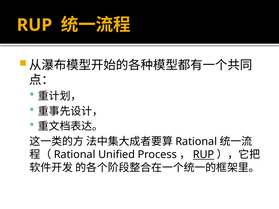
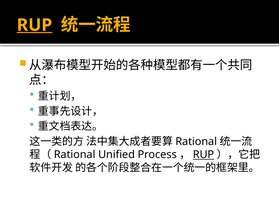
RUP at (34, 25) underline: none -> present
